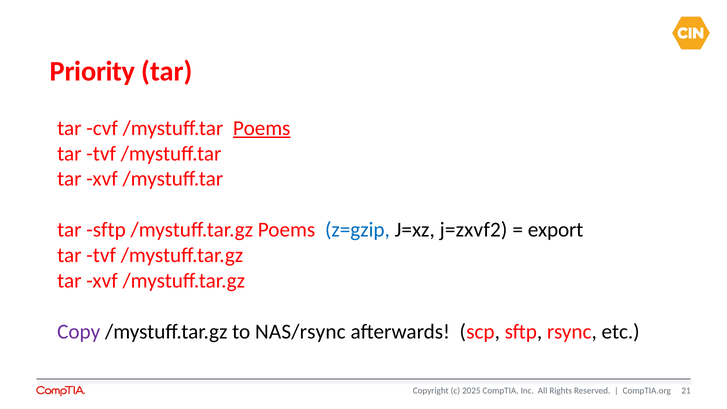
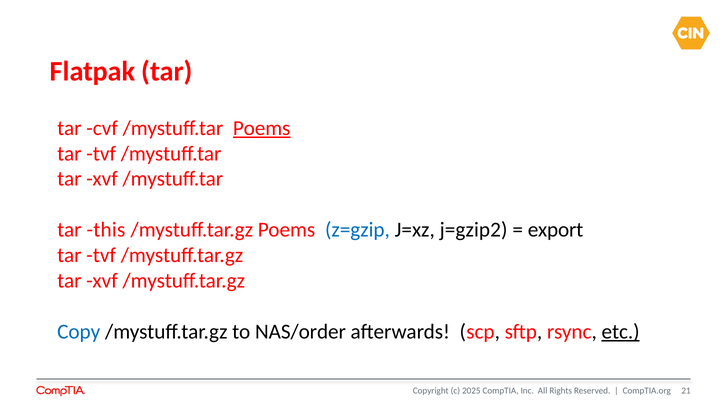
Priority: Priority -> Flatpak
tar sftp: sftp -> this
j=zxvf2: j=zxvf2 -> j=gzip2
Copy colour: purple -> blue
NAS/rsync: NAS/rsync -> NAS/order
etc underline: none -> present
